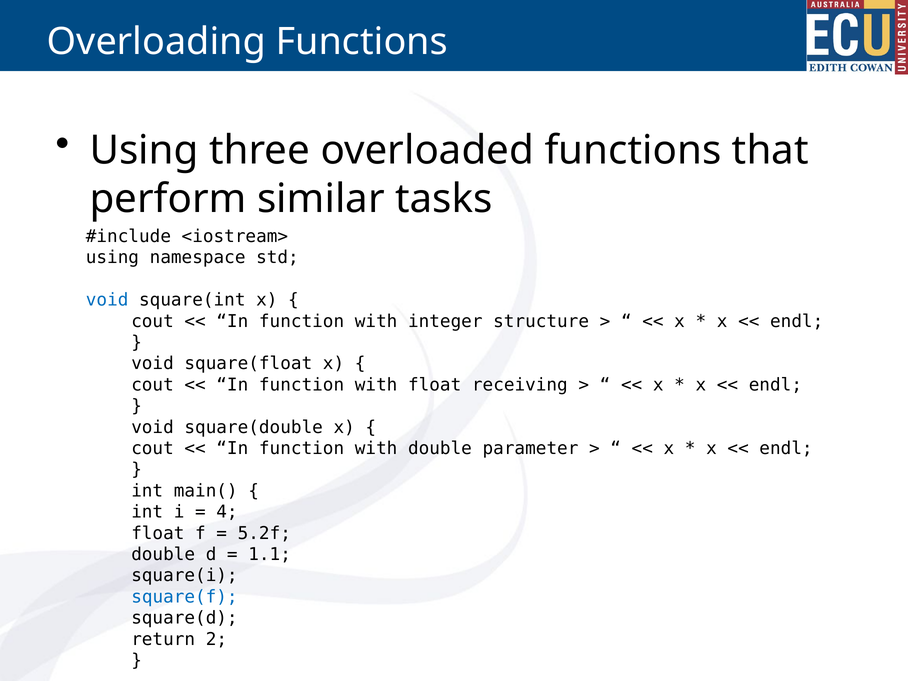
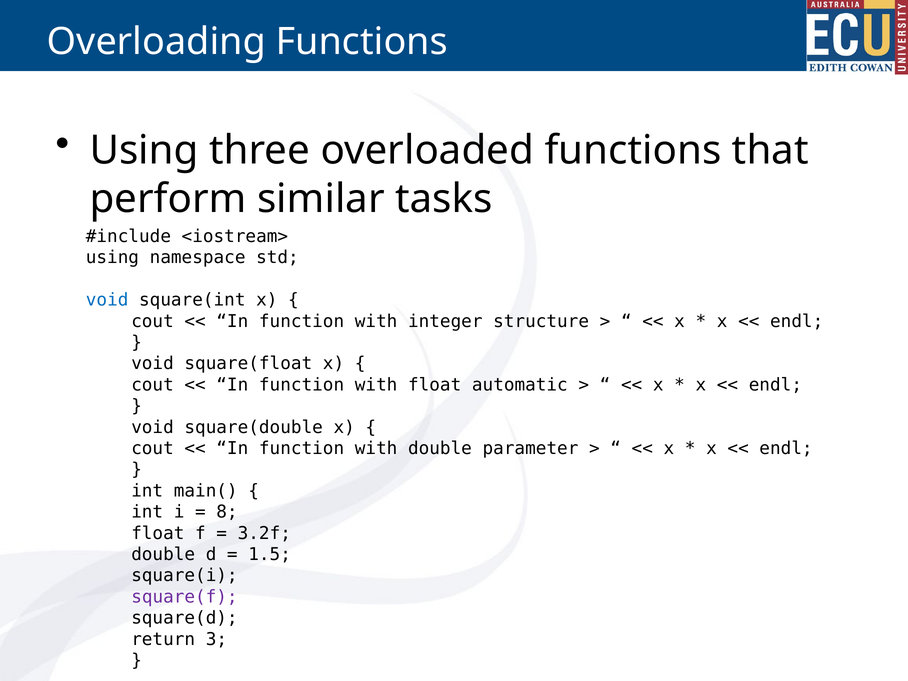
receiving: receiving -> automatic
4: 4 -> 8
5.2f: 5.2f -> 3.2f
1.1: 1.1 -> 1.5
square(f colour: blue -> purple
2: 2 -> 3
